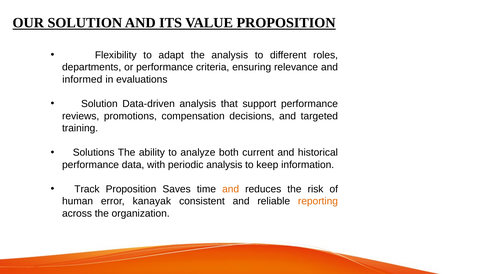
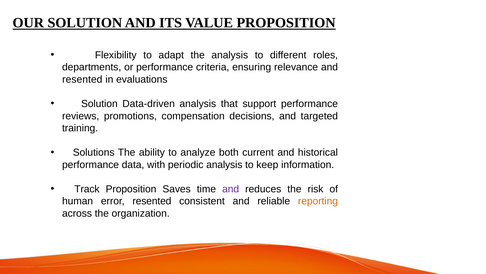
informed at (82, 79): informed -> resented
and at (231, 189) colour: orange -> purple
error kanayak: kanayak -> resented
